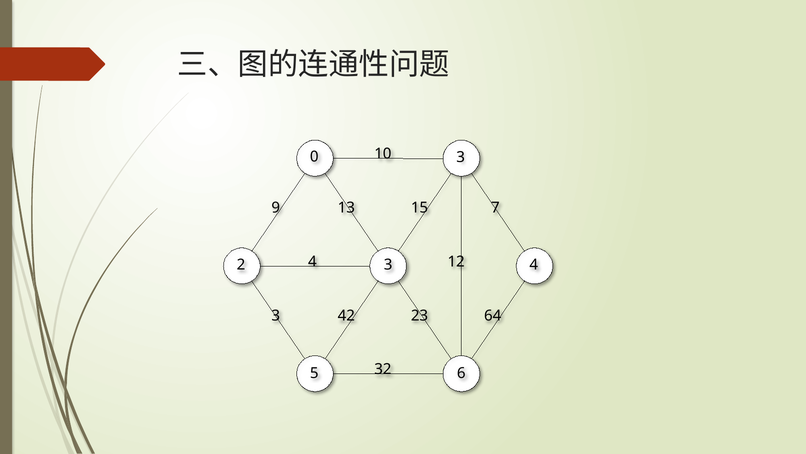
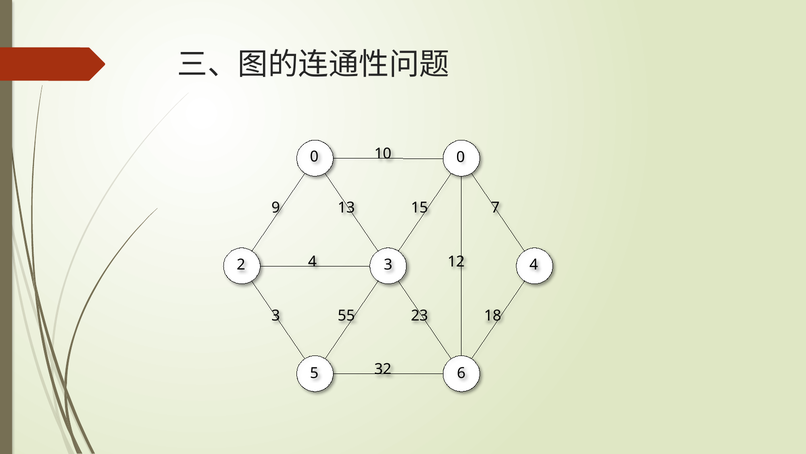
0 3: 3 -> 0
42: 42 -> 55
64: 64 -> 18
